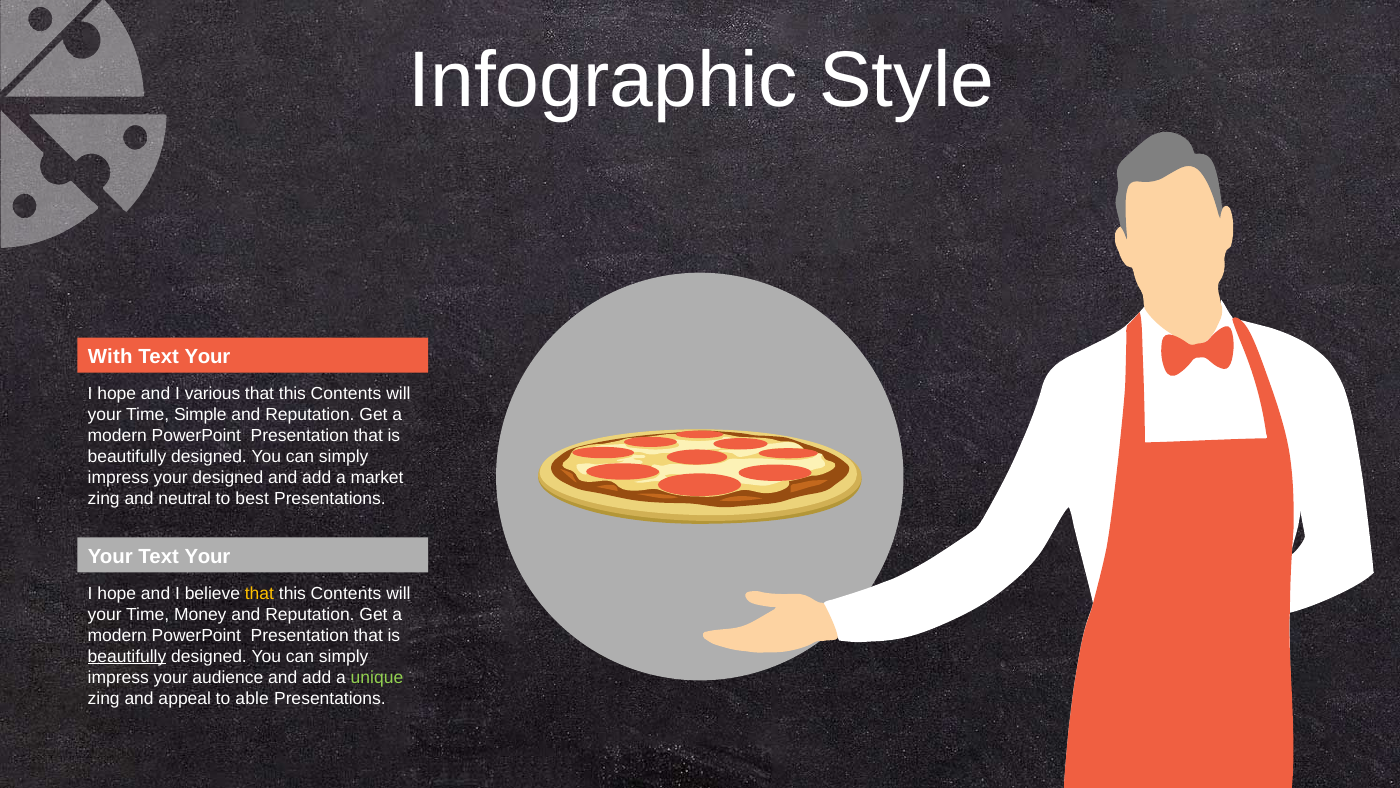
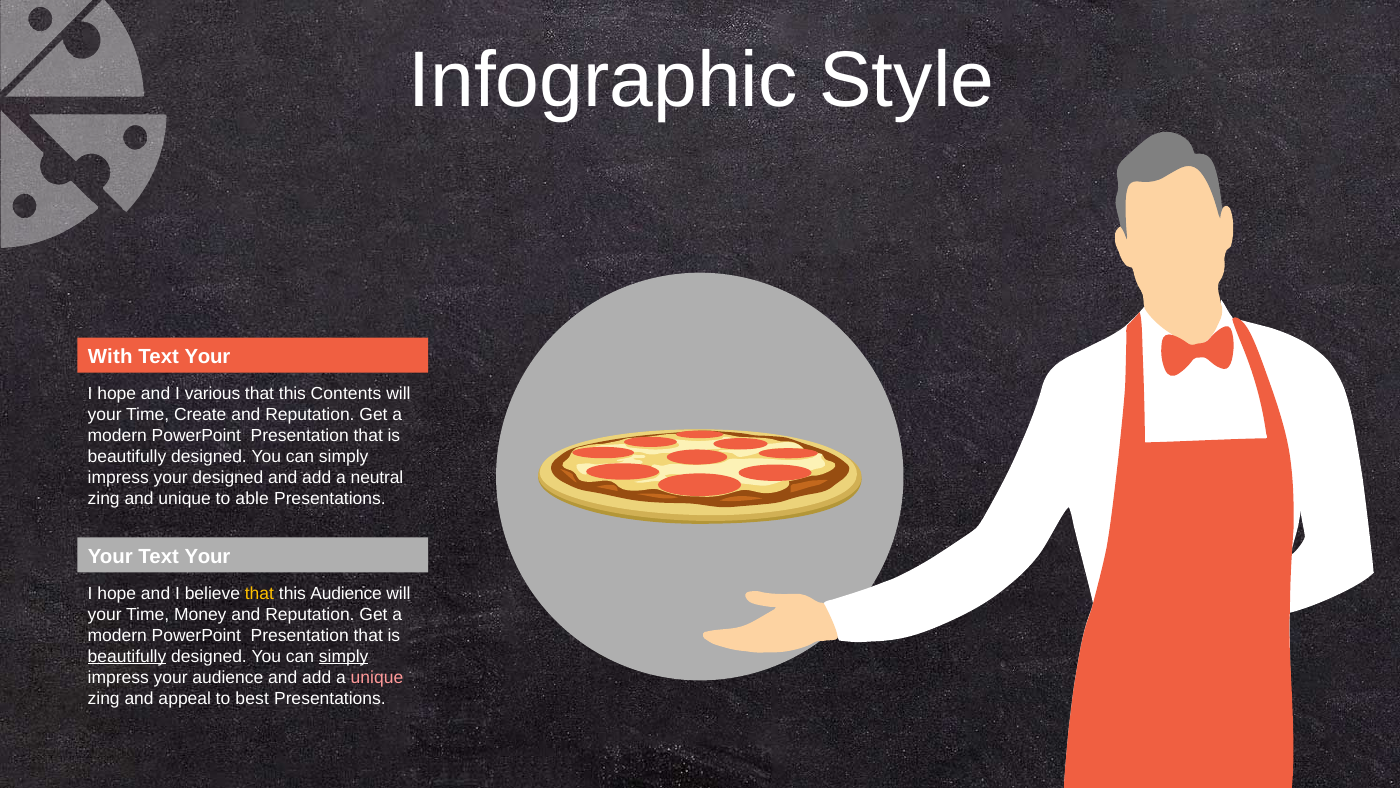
Simple: Simple -> Create
market: market -> neutral
and neutral: neutral -> unique
best: best -> able
Contents at (346, 593): Contents -> Audience
simply at (344, 656) underline: none -> present
unique at (377, 677) colour: light green -> pink
able: able -> best
